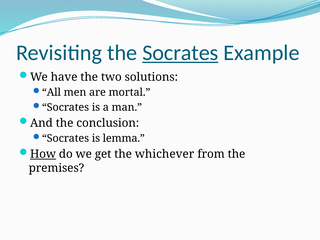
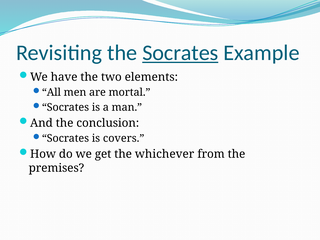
solutions: solutions -> elements
lemma: lemma -> covers
How underline: present -> none
